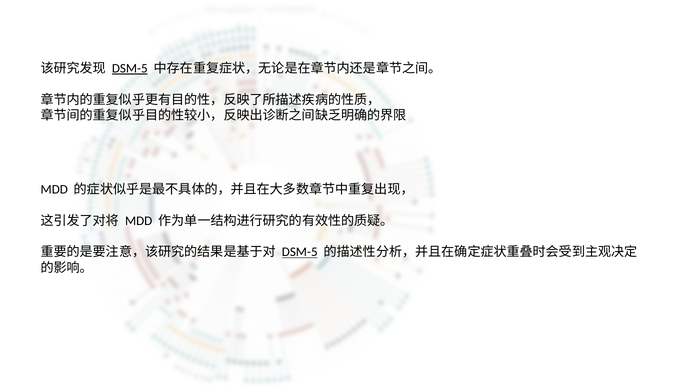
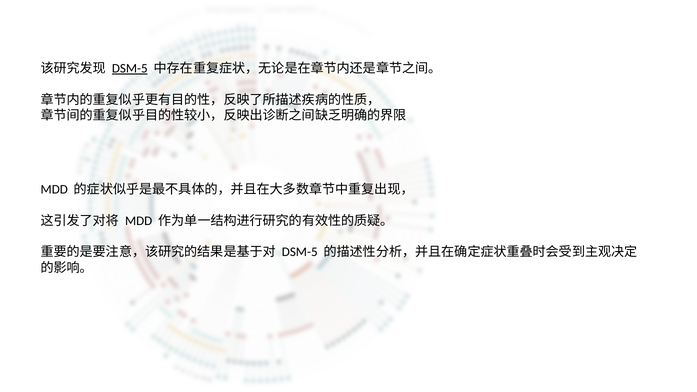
DSM-5 at (300, 252) underline: present -> none
